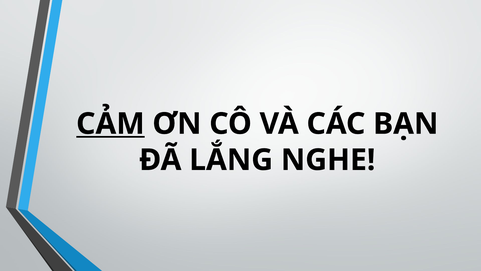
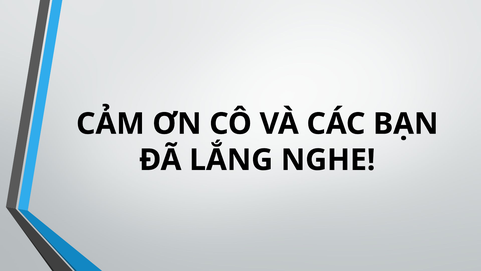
CẢM underline: present -> none
